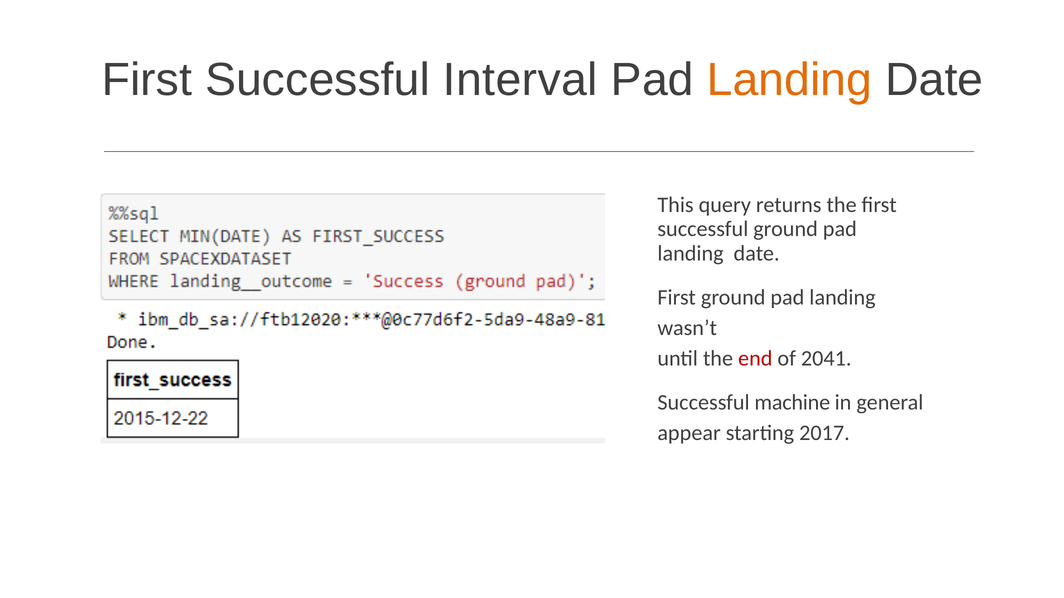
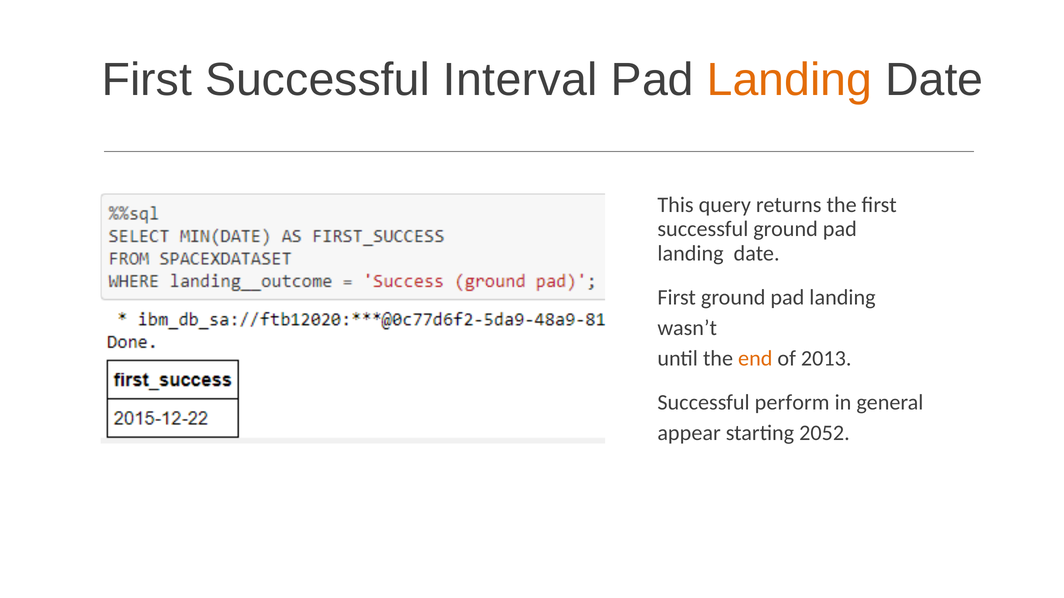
end colour: red -> orange
2041: 2041 -> 2013
machine: machine -> perform
2017: 2017 -> 2052
